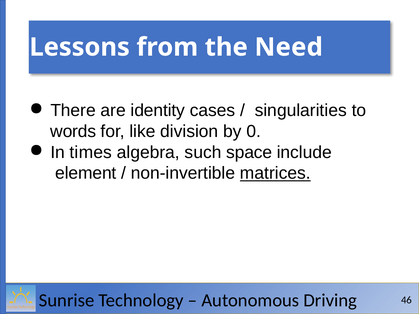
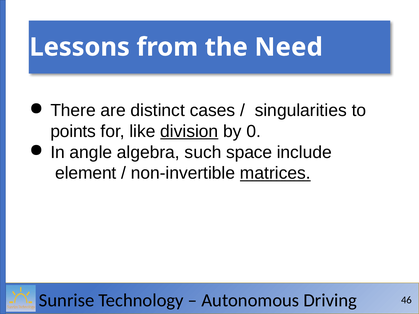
identity: identity -> distinct
words: words -> points
division underline: none -> present
times: times -> angle
